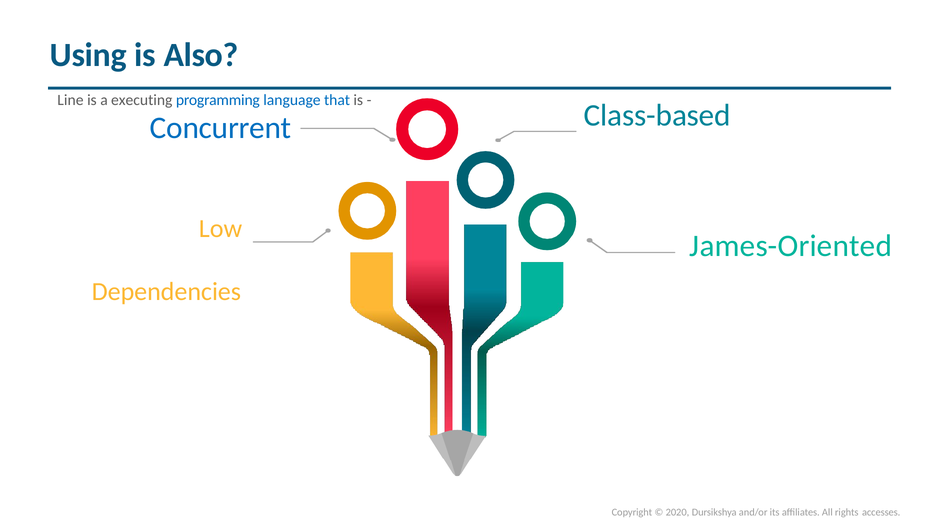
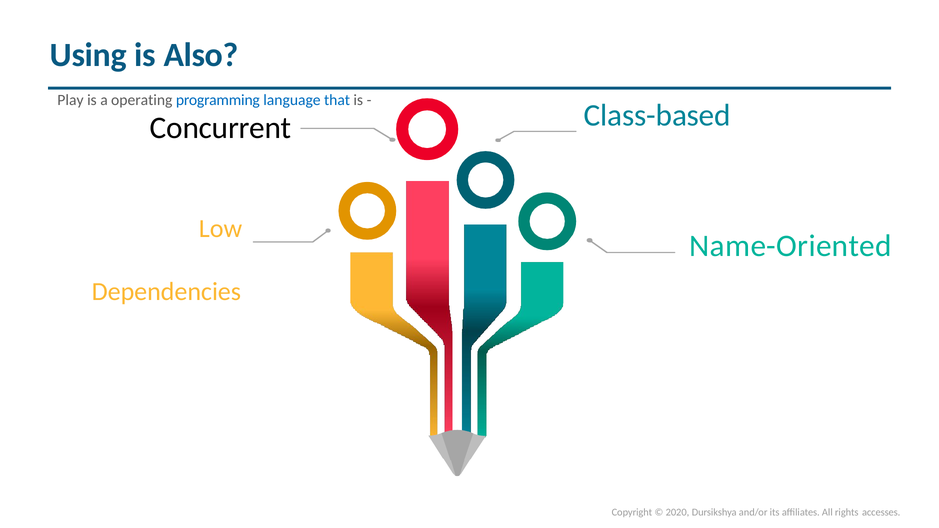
Line: Line -> Play
executing: executing -> operating
Concurrent colour: blue -> black
James-Oriented: James-Oriented -> Name-Oriented
